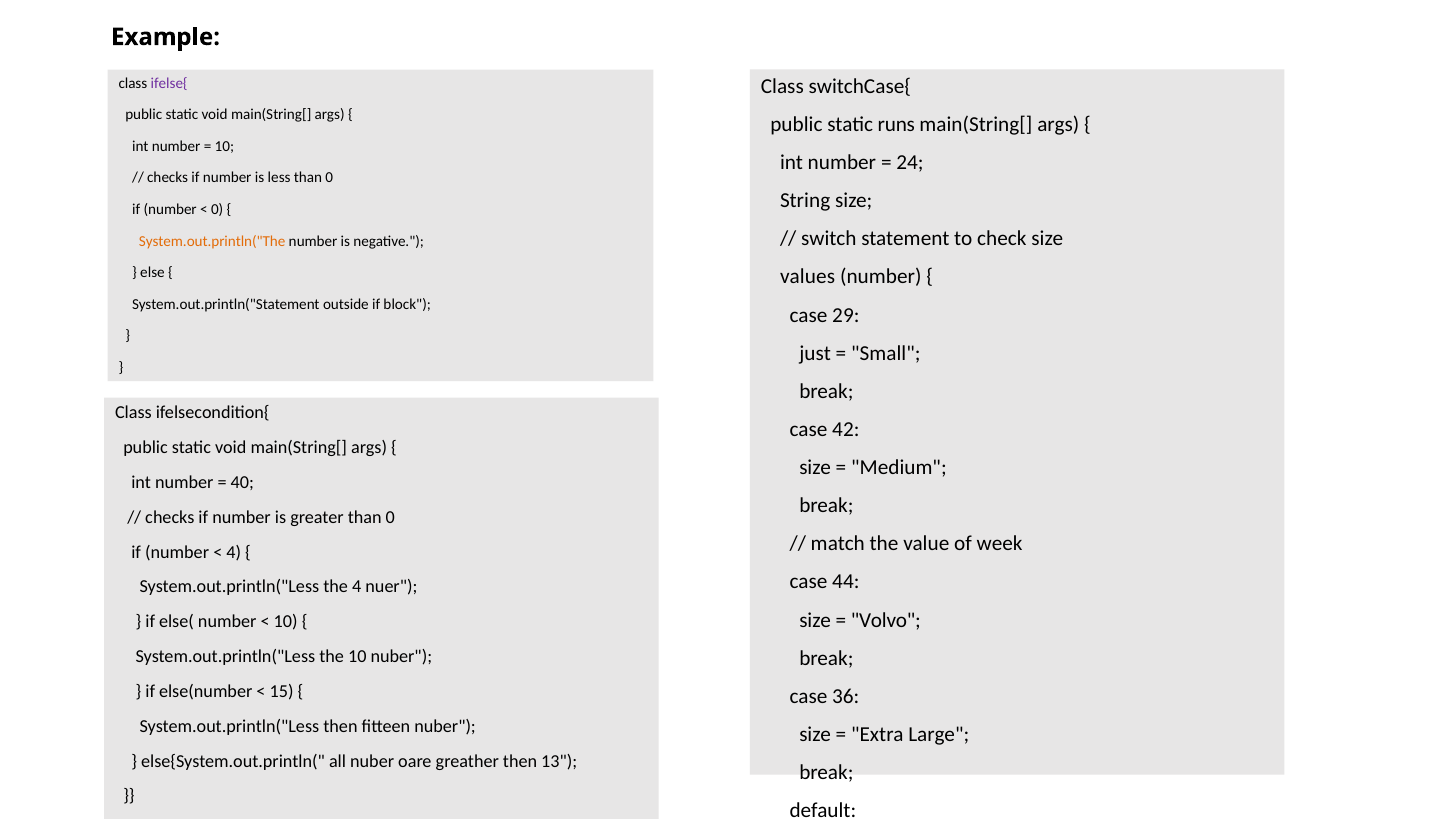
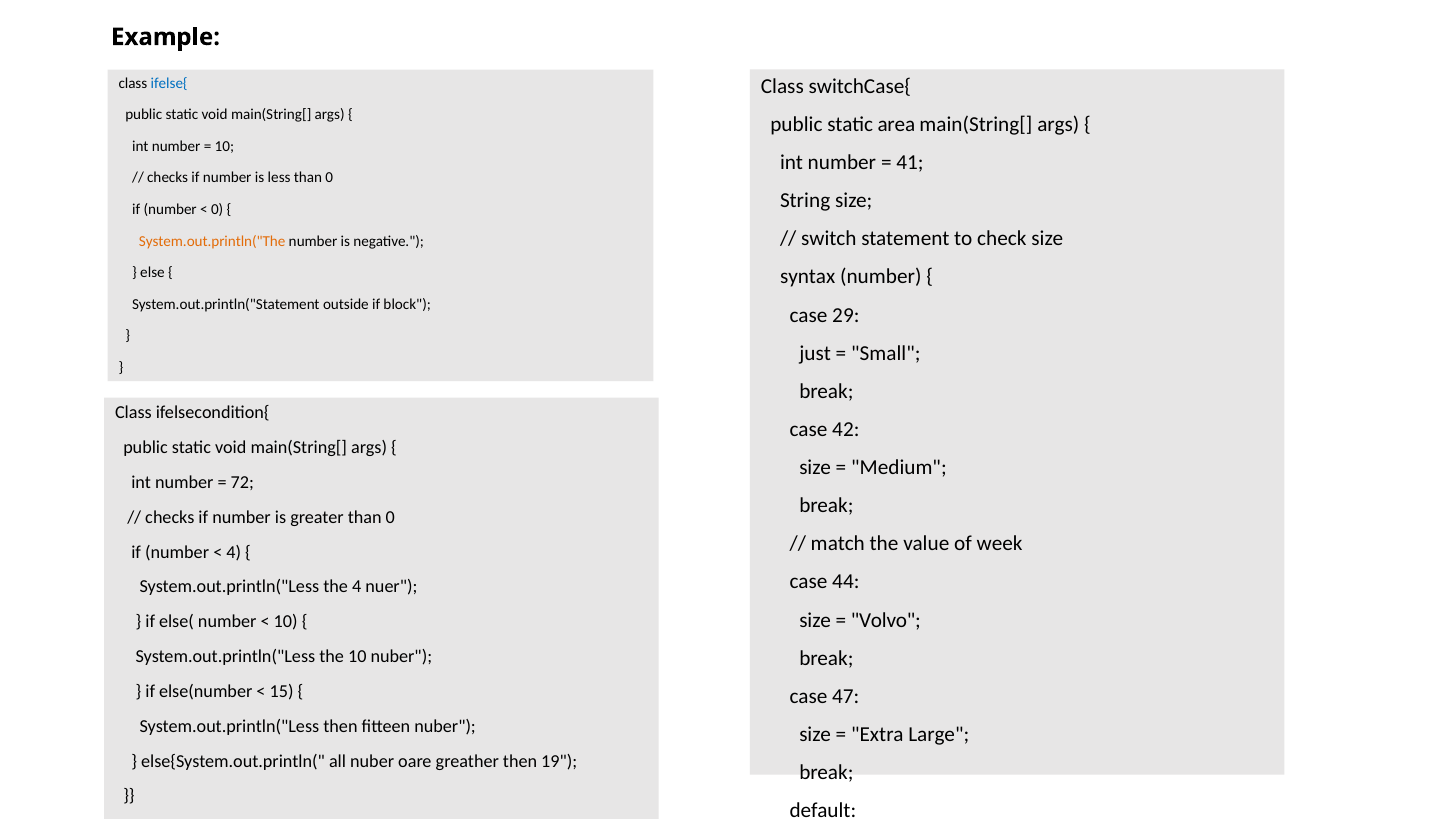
ifelse{ colour: purple -> blue
runs: runs -> area
24: 24 -> 41
values: values -> syntax
40: 40 -> 72
36: 36 -> 47
13: 13 -> 19
